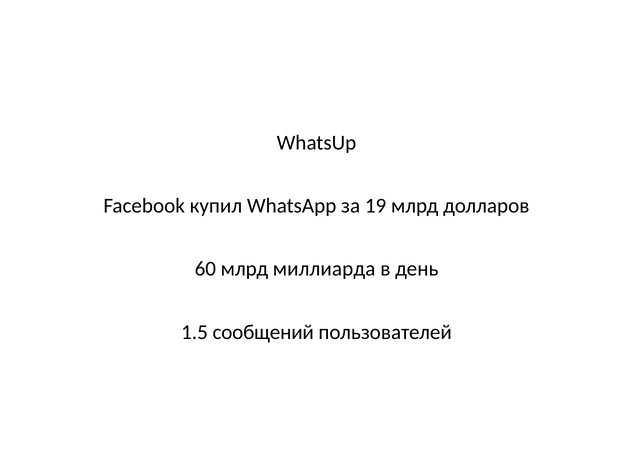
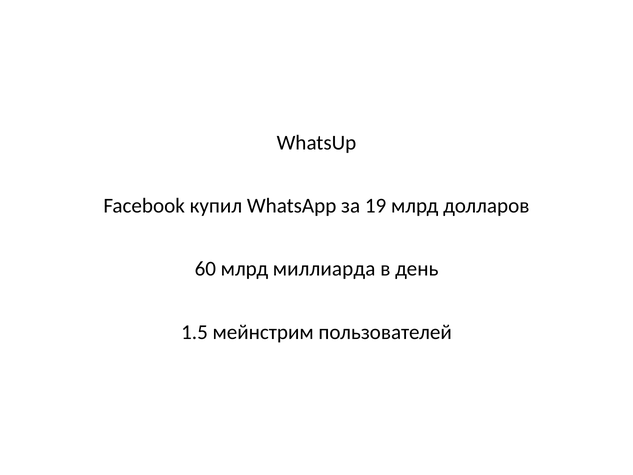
сообщений: сообщений -> мейнстрим
